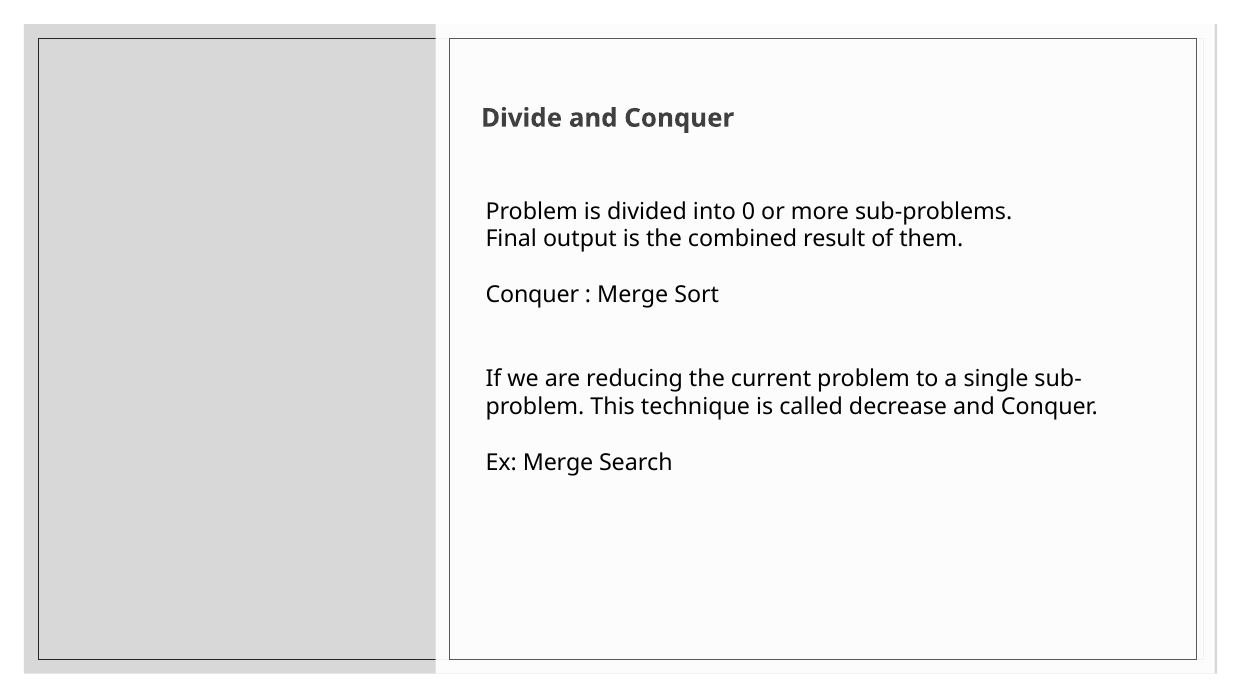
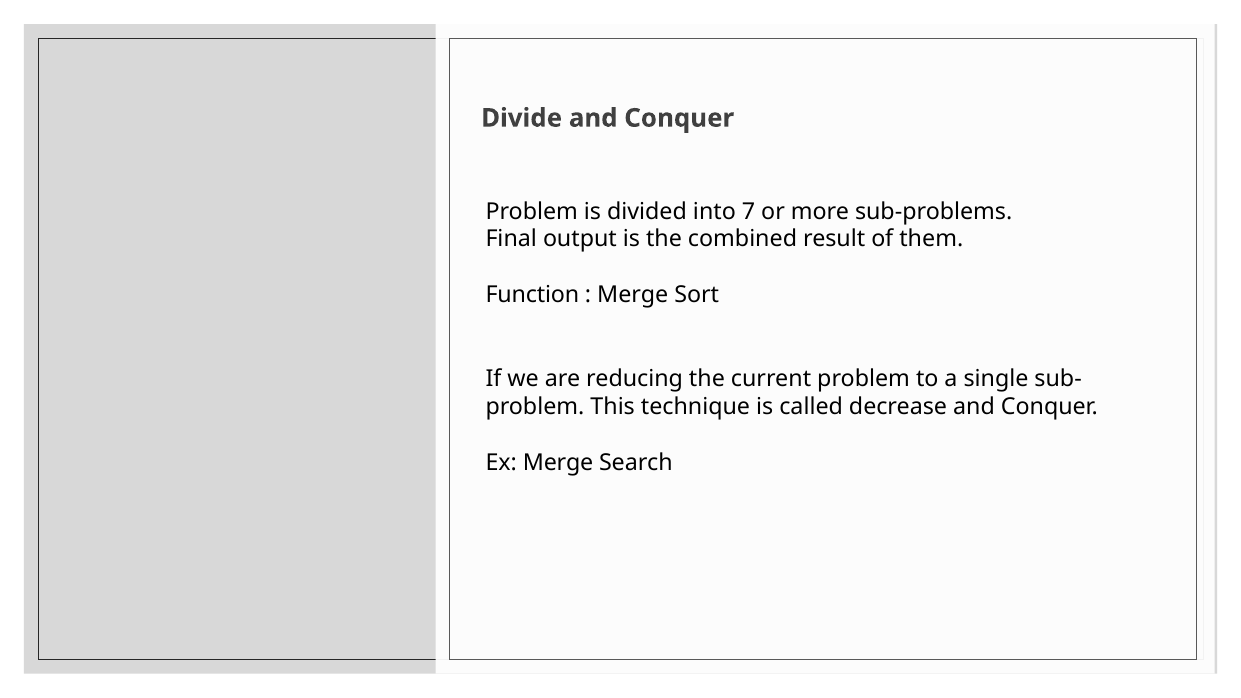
0: 0 -> 7
Conquer at (532, 295): Conquer -> Function
